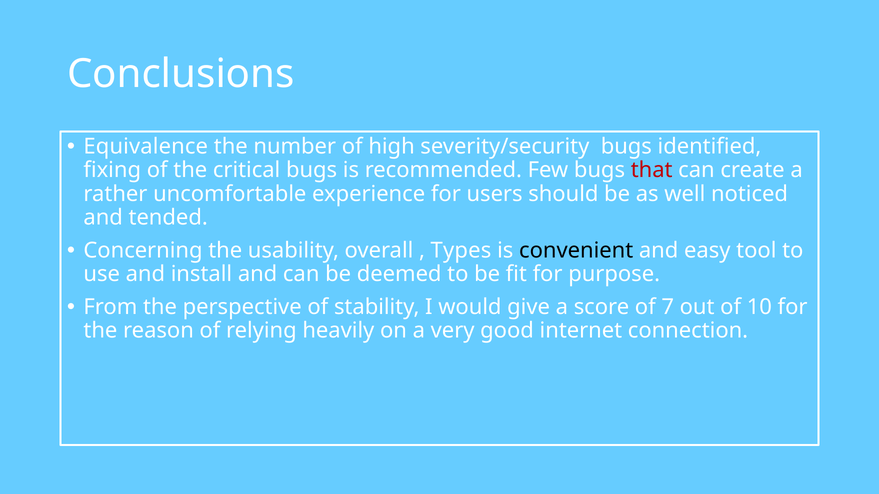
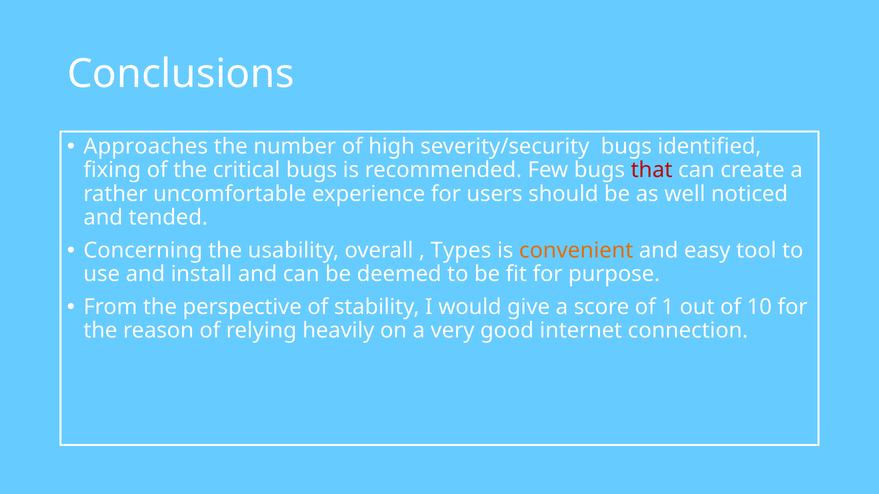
Equivalence: Equivalence -> Approaches
convenient colour: black -> orange
7: 7 -> 1
